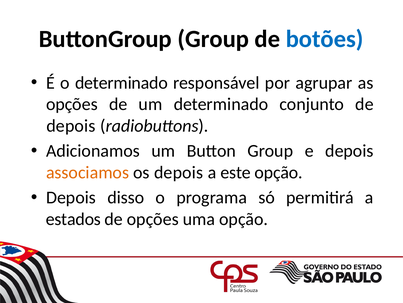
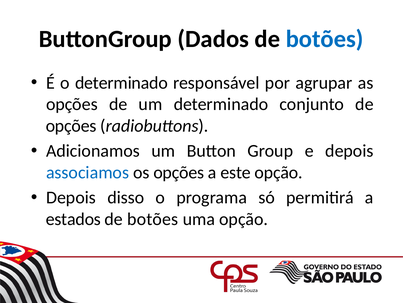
ButtonGroup Group: Group -> Dados
depois at (71, 126): depois -> opções
associamos colour: orange -> blue
os depois: depois -> opções
opções at (153, 219): opções -> botões
